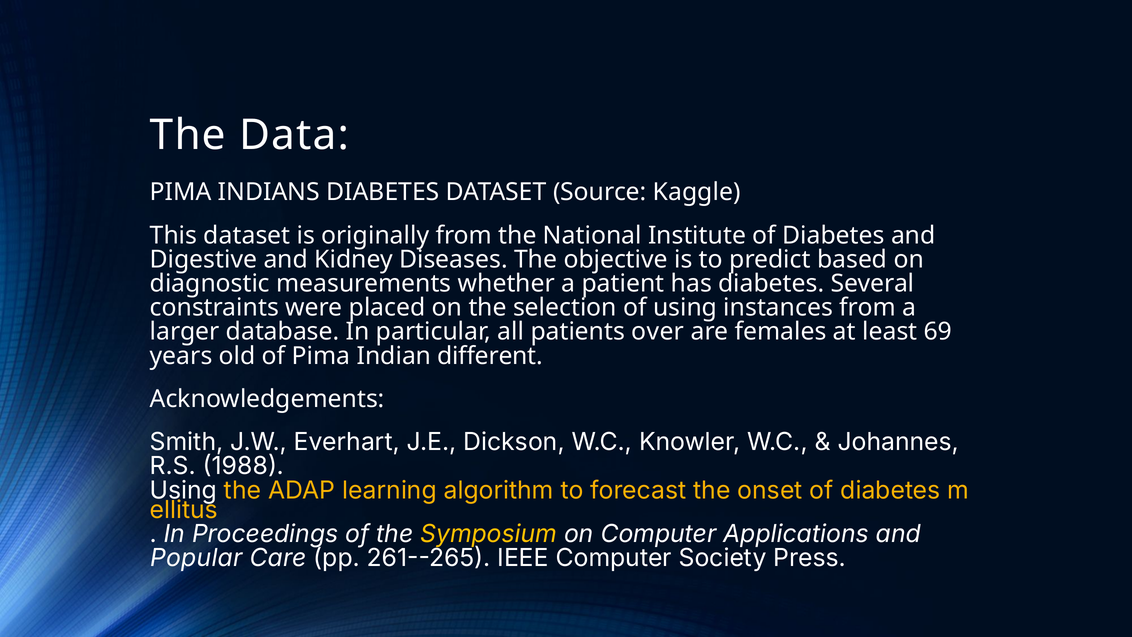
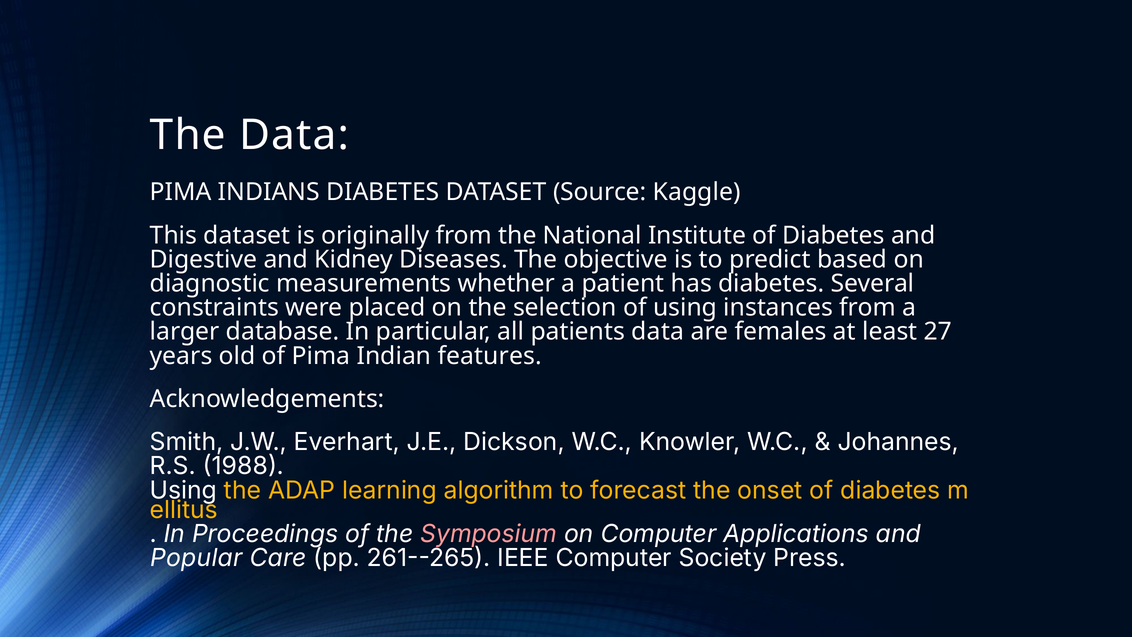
patients over: over -> data
69: 69 -> 27
different: different -> features
Symposium colour: yellow -> pink
